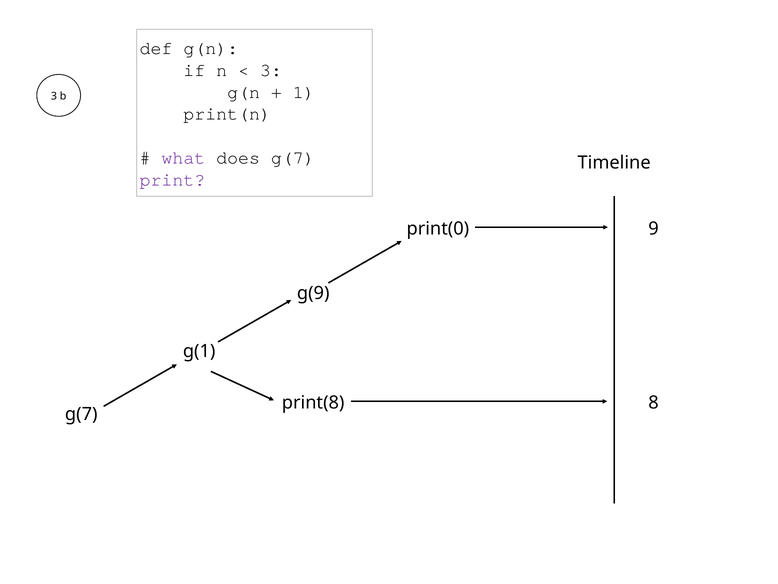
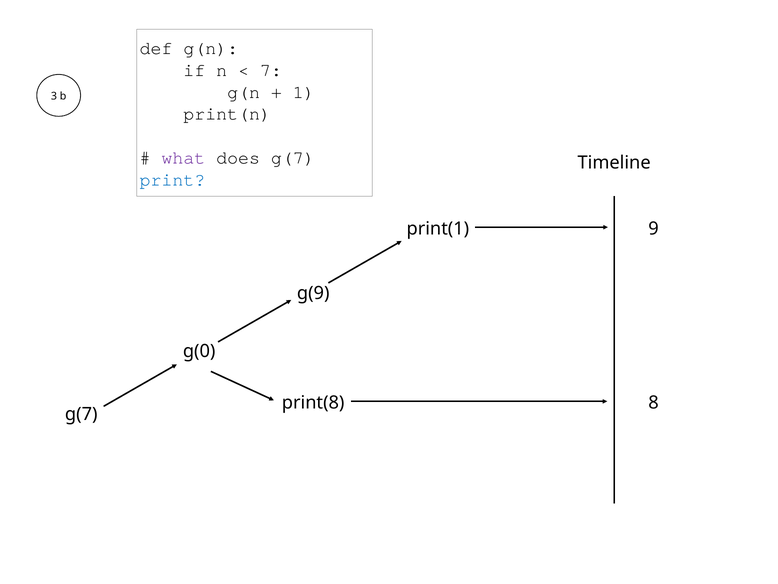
3 at (271, 70): 3 -> 7
print colour: purple -> blue
print(0: print(0 -> print(1
g(1: g(1 -> g(0
